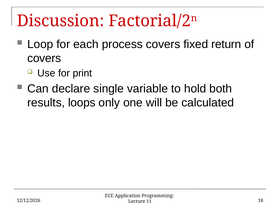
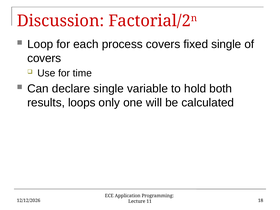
fixed return: return -> single
print: print -> time
